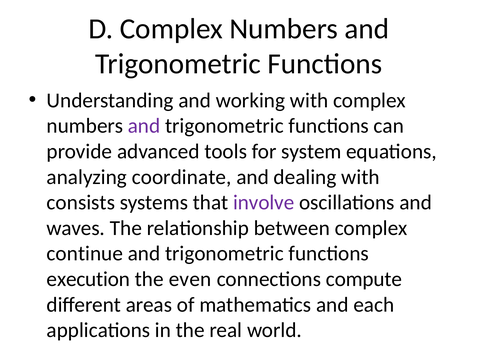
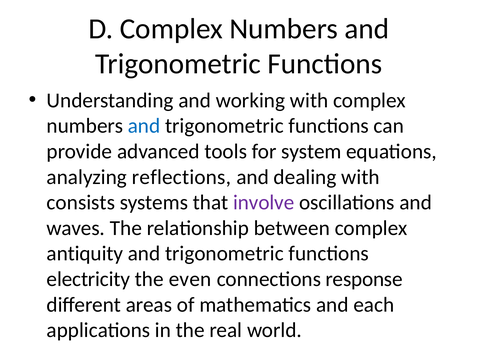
and at (144, 126) colour: purple -> blue
coordinate: coordinate -> reflections
continue: continue -> antiquity
execution: execution -> electricity
compute: compute -> response
